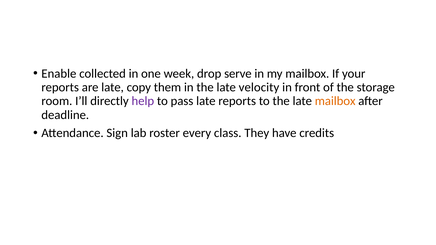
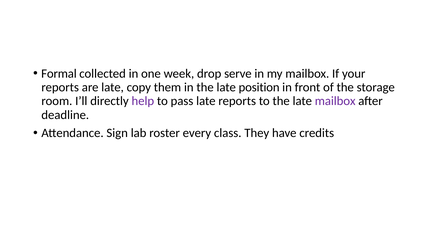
Enable: Enable -> Formal
velocity: velocity -> position
mailbox at (335, 101) colour: orange -> purple
